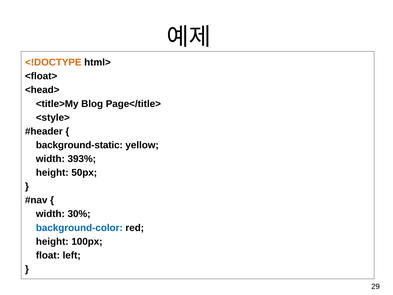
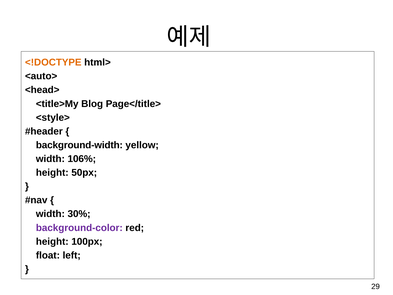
<float>: <float> -> <auto>
background-static: background-static -> background-width
393%: 393% -> 106%
background-color colour: blue -> purple
